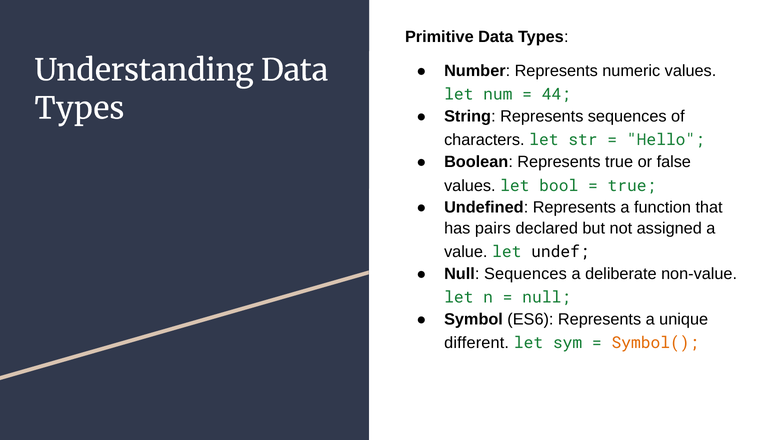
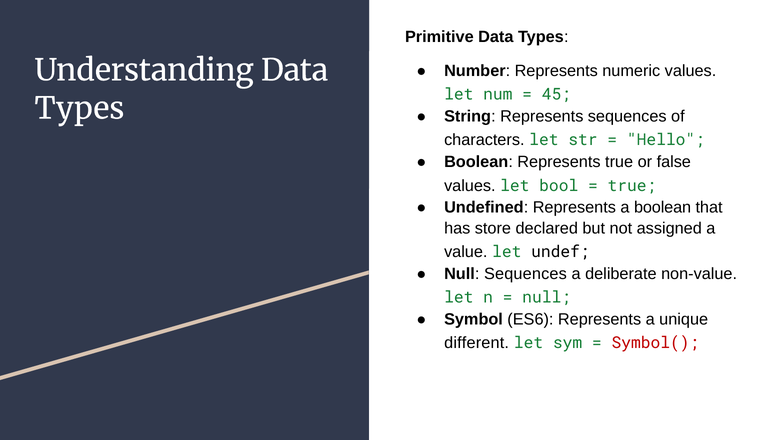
44: 44 -> 45
a function: function -> boolean
pairs: pairs -> store
Symbol( colour: orange -> red
